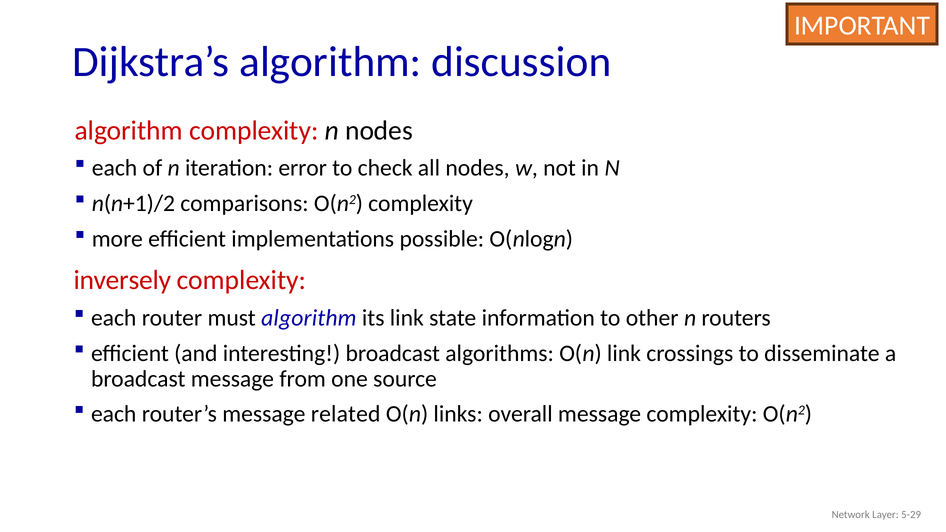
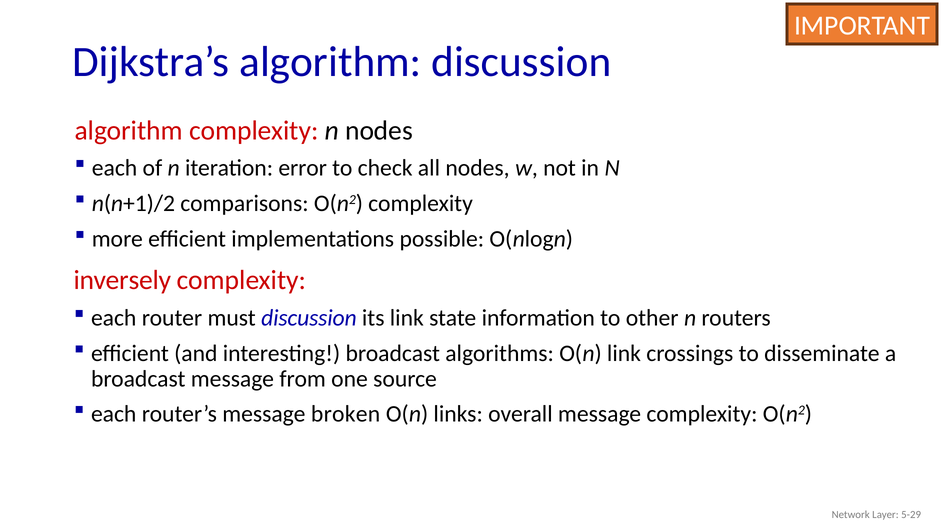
must algorithm: algorithm -> discussion
related: related -> broken
